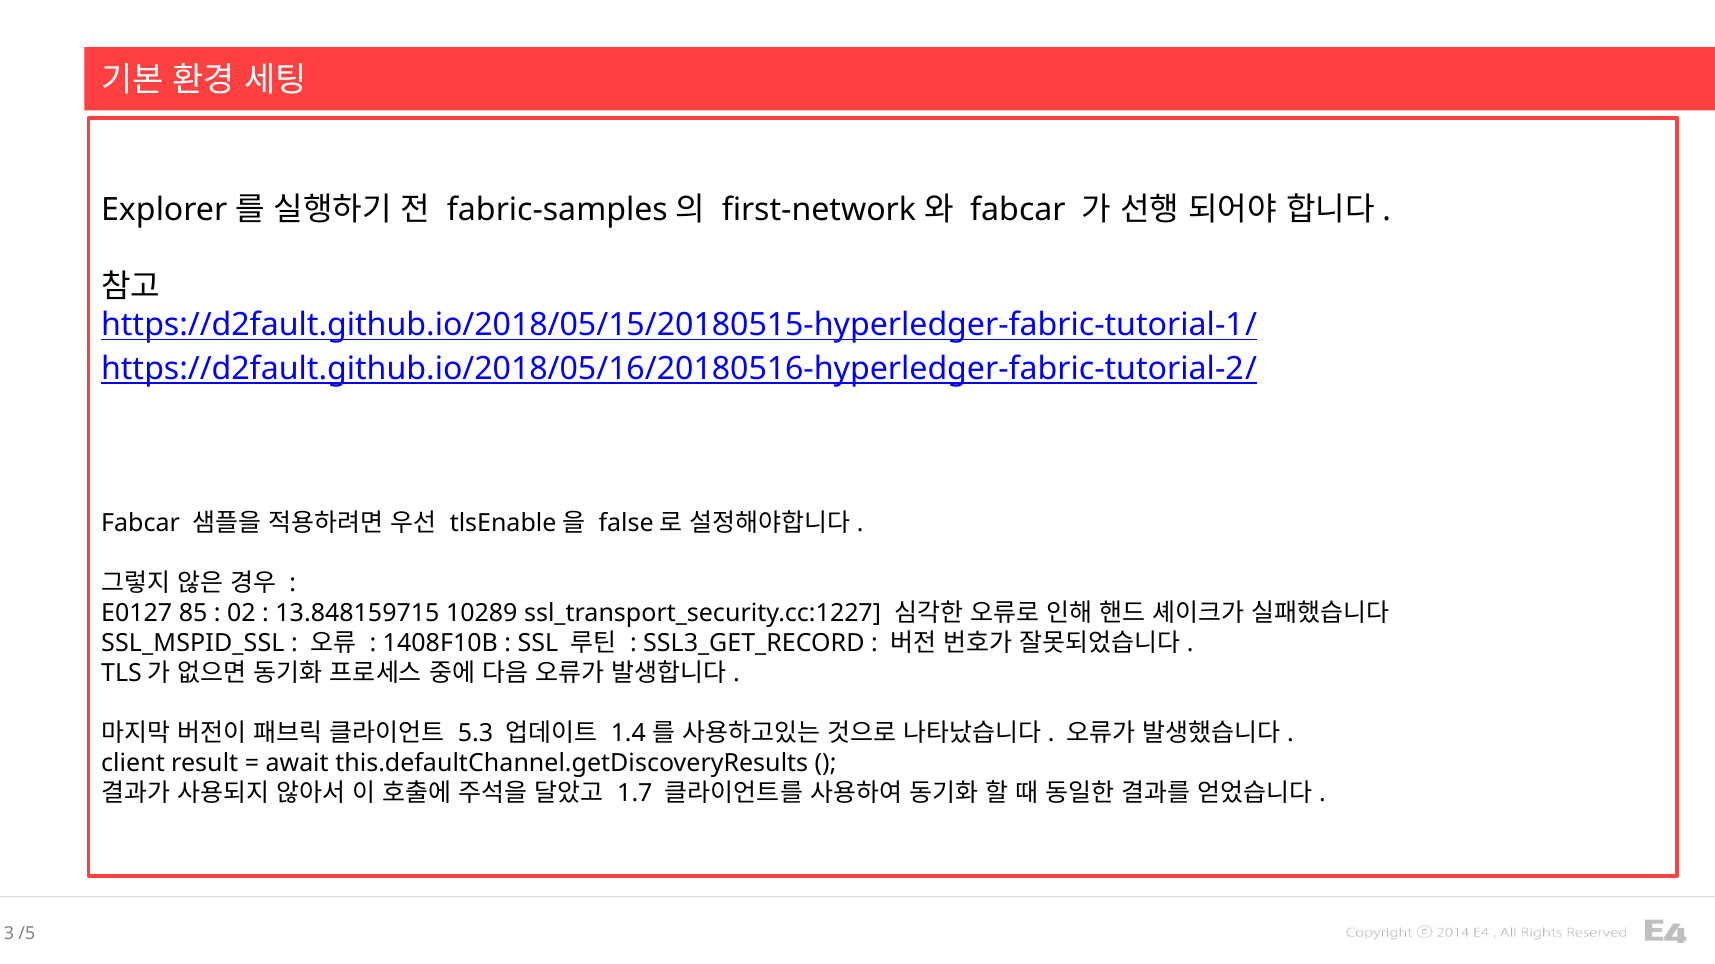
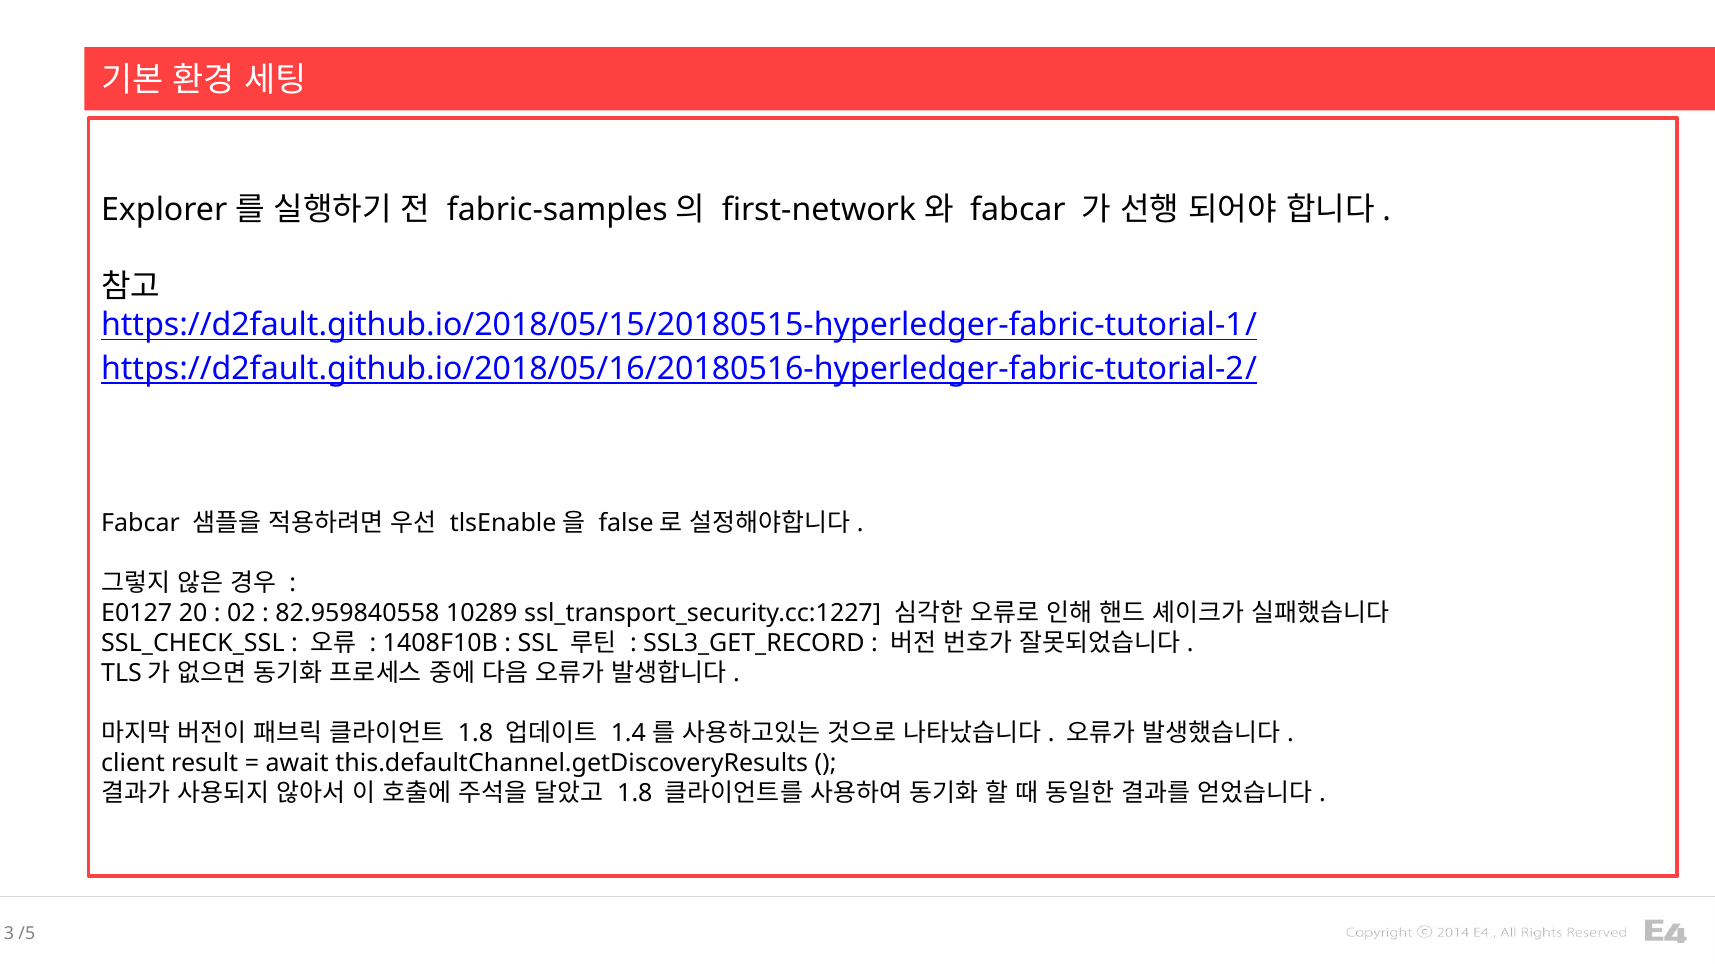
85: 85 -> 20
13.848159715: 13.848159715 -> 82.959840558
SSL_MSPID_SSL: SSL_MSPID_SSL -> SSL_CHECK_SSL
5.3 at (476, 734): 5.3 -> 1.8
1.7 at (635, 794): 1.7 -> 1.8
